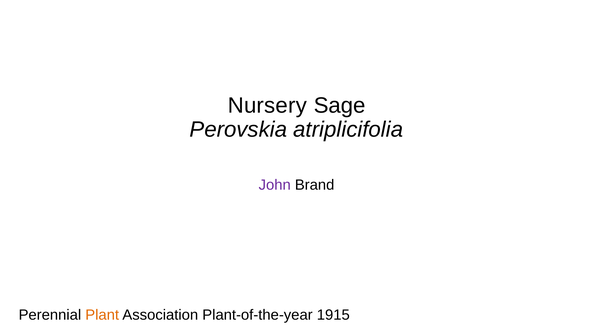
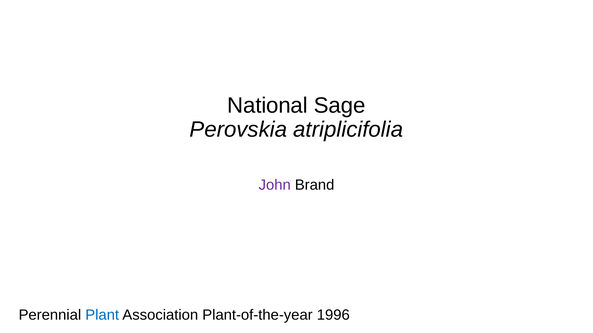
Nursery: Nursery -> National
Plant colour: orange -> blue
1915: 1915 -> 1996
